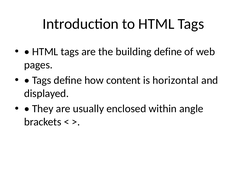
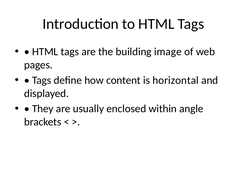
building define: define -> image
